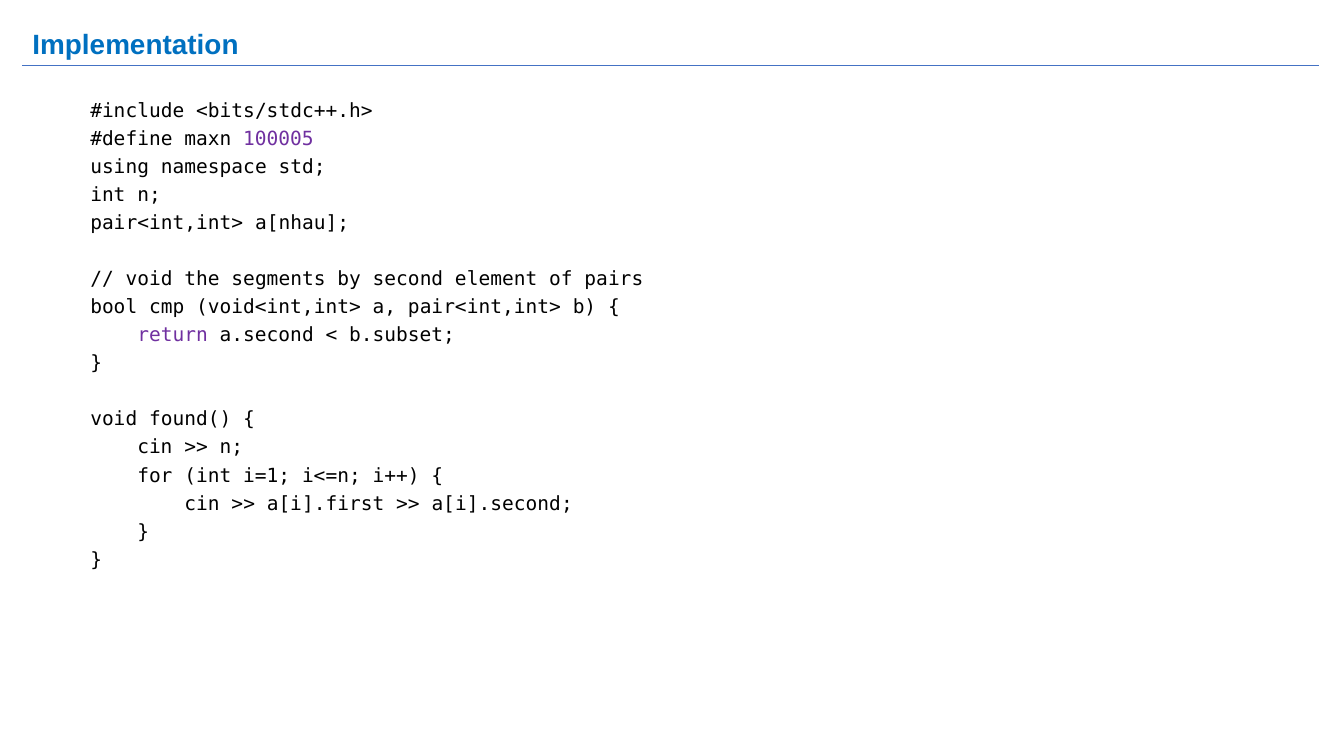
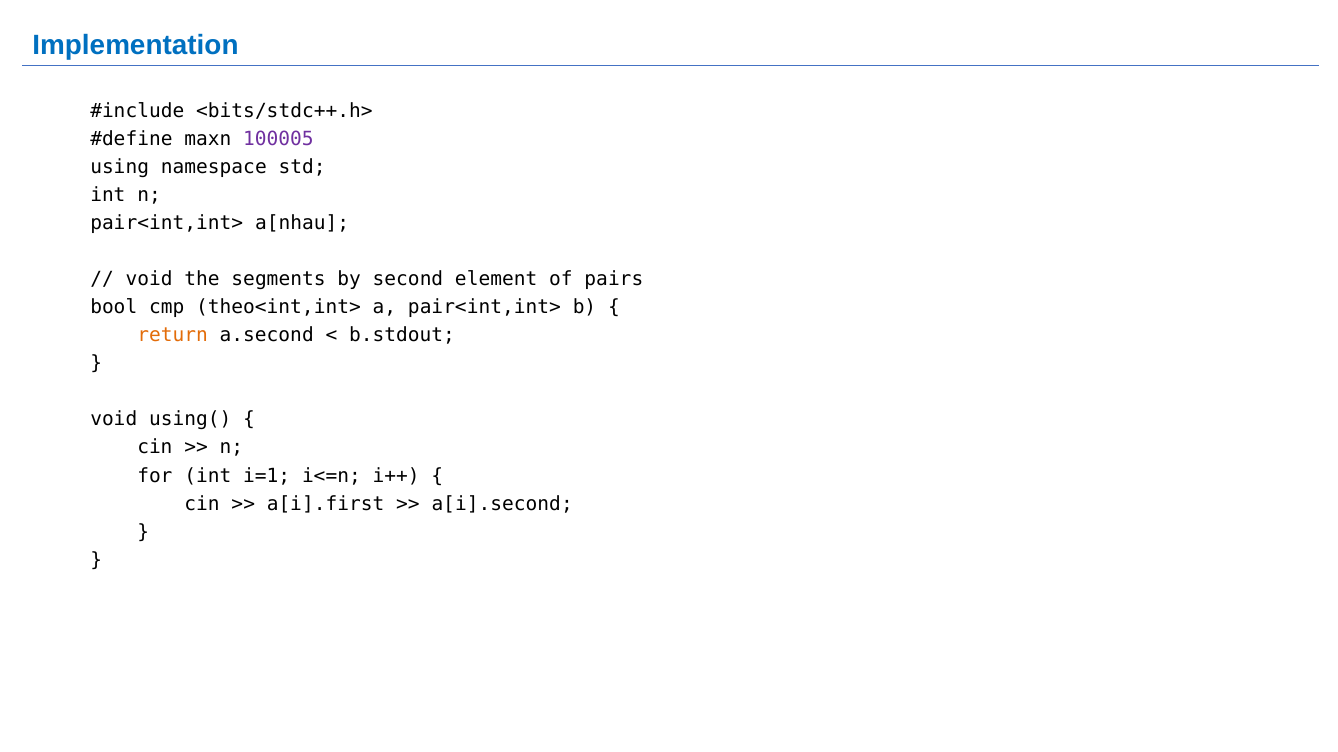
void<int,int>: void<int,int> -> theo<int,int>
return colour: purple -> orange
b.subset: b.subset -> b.stdout
found(: found( -> using(
